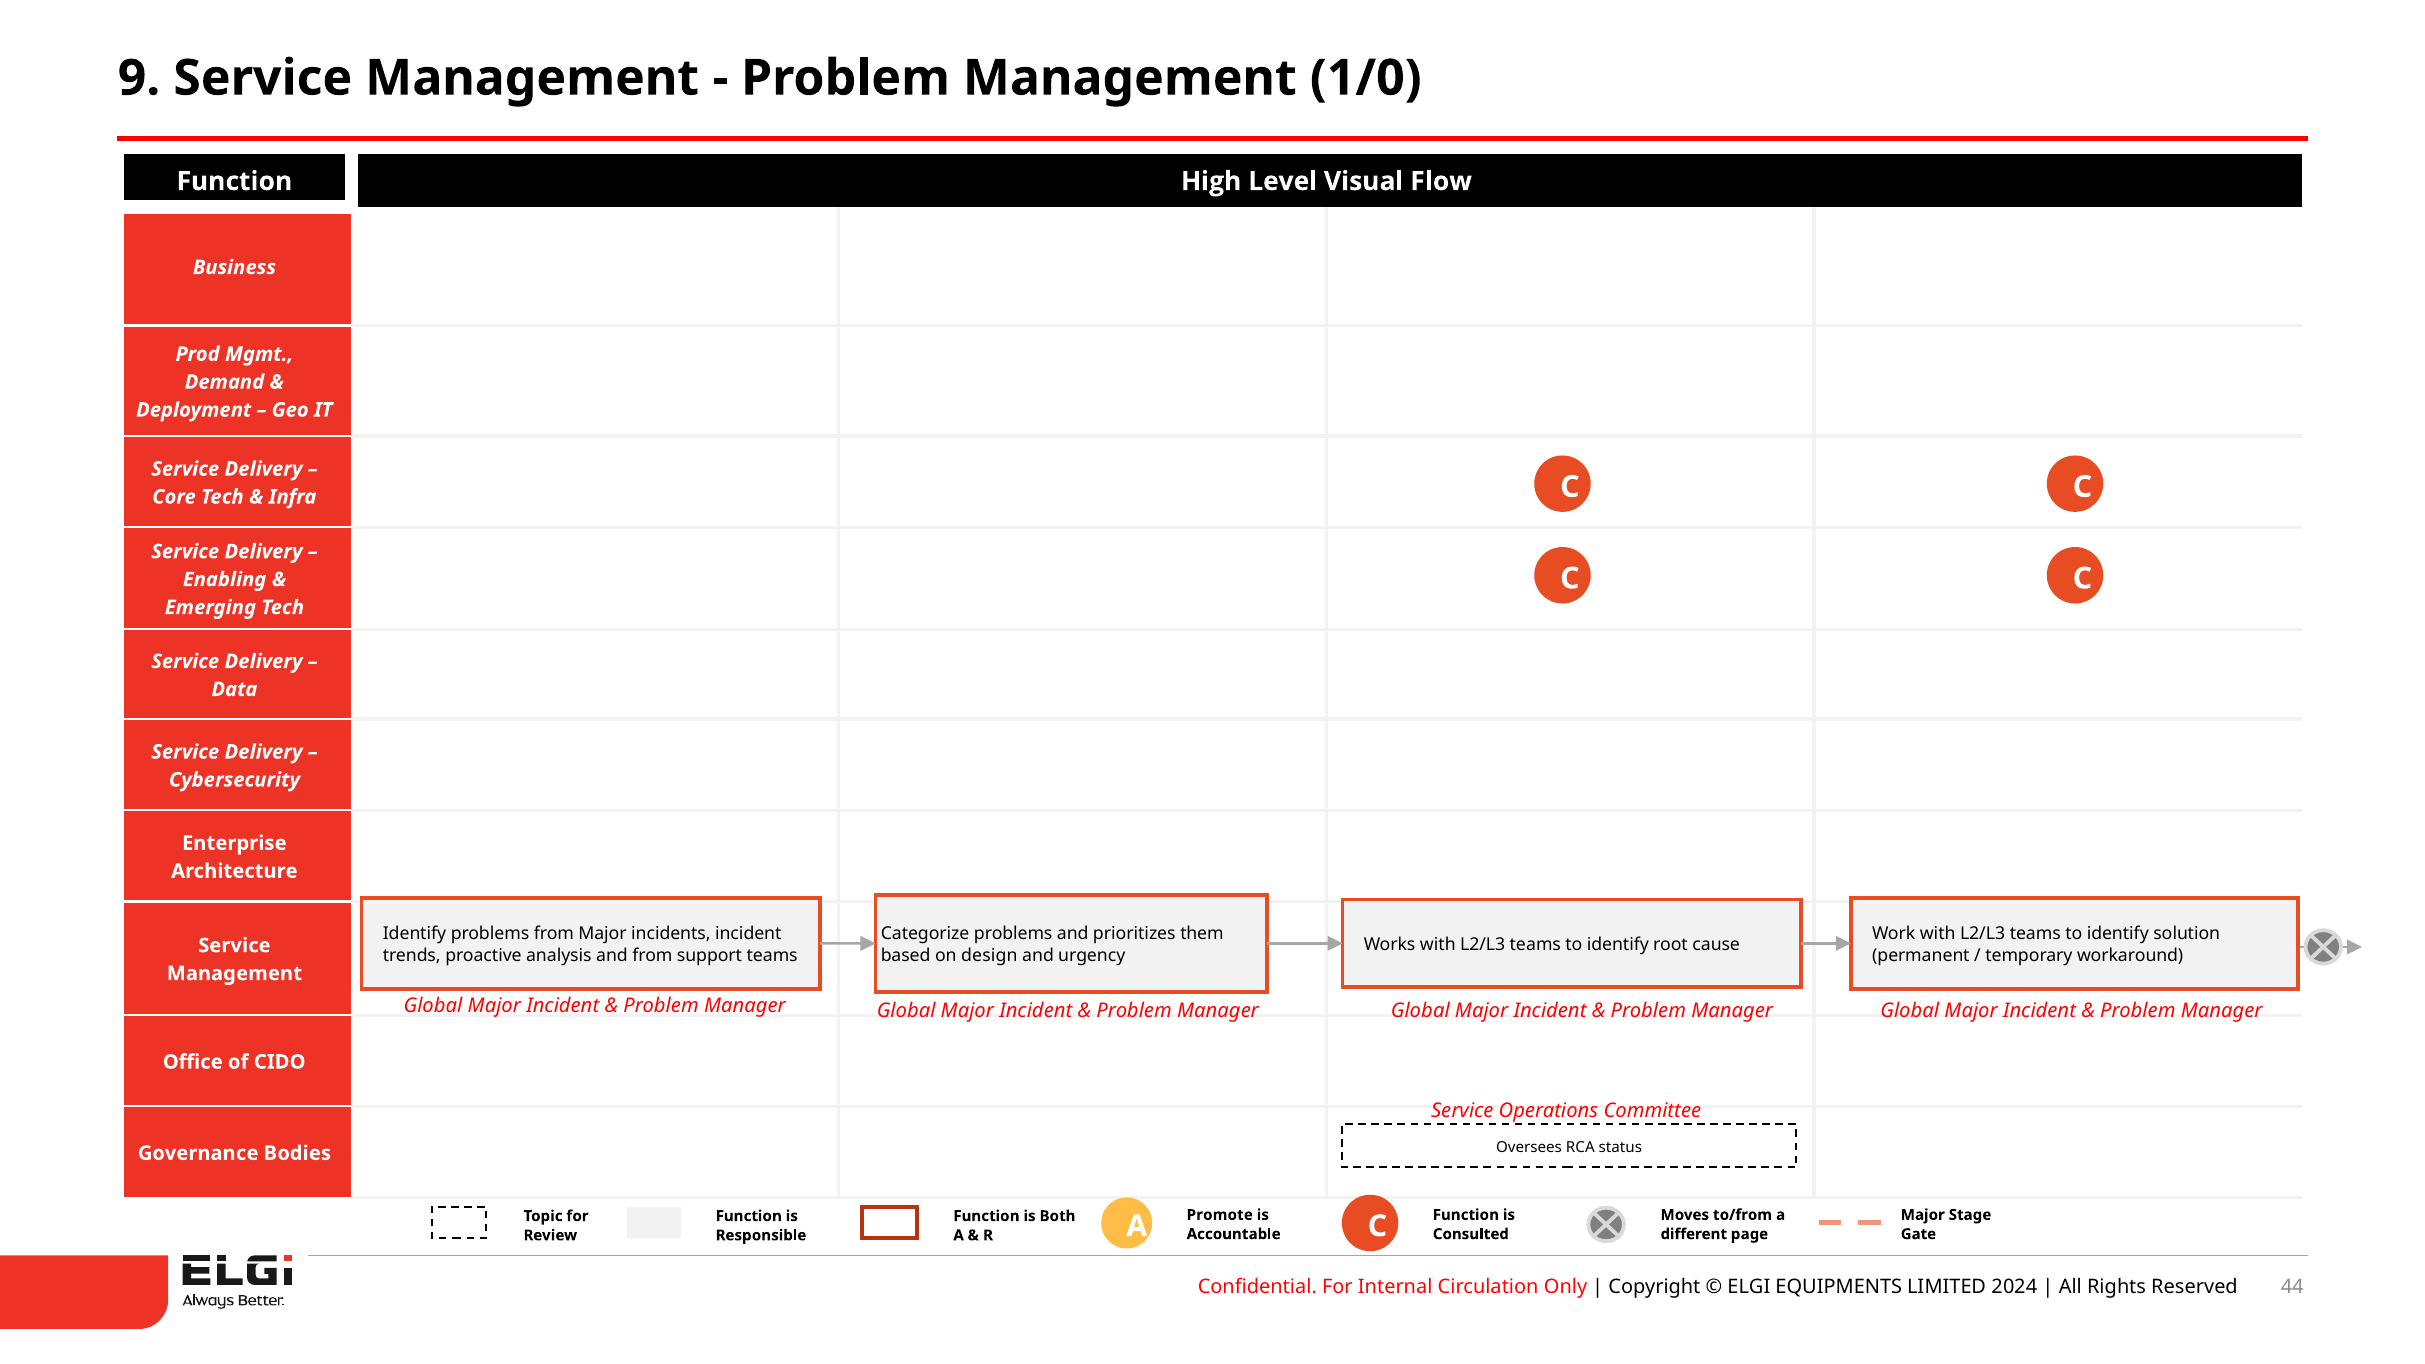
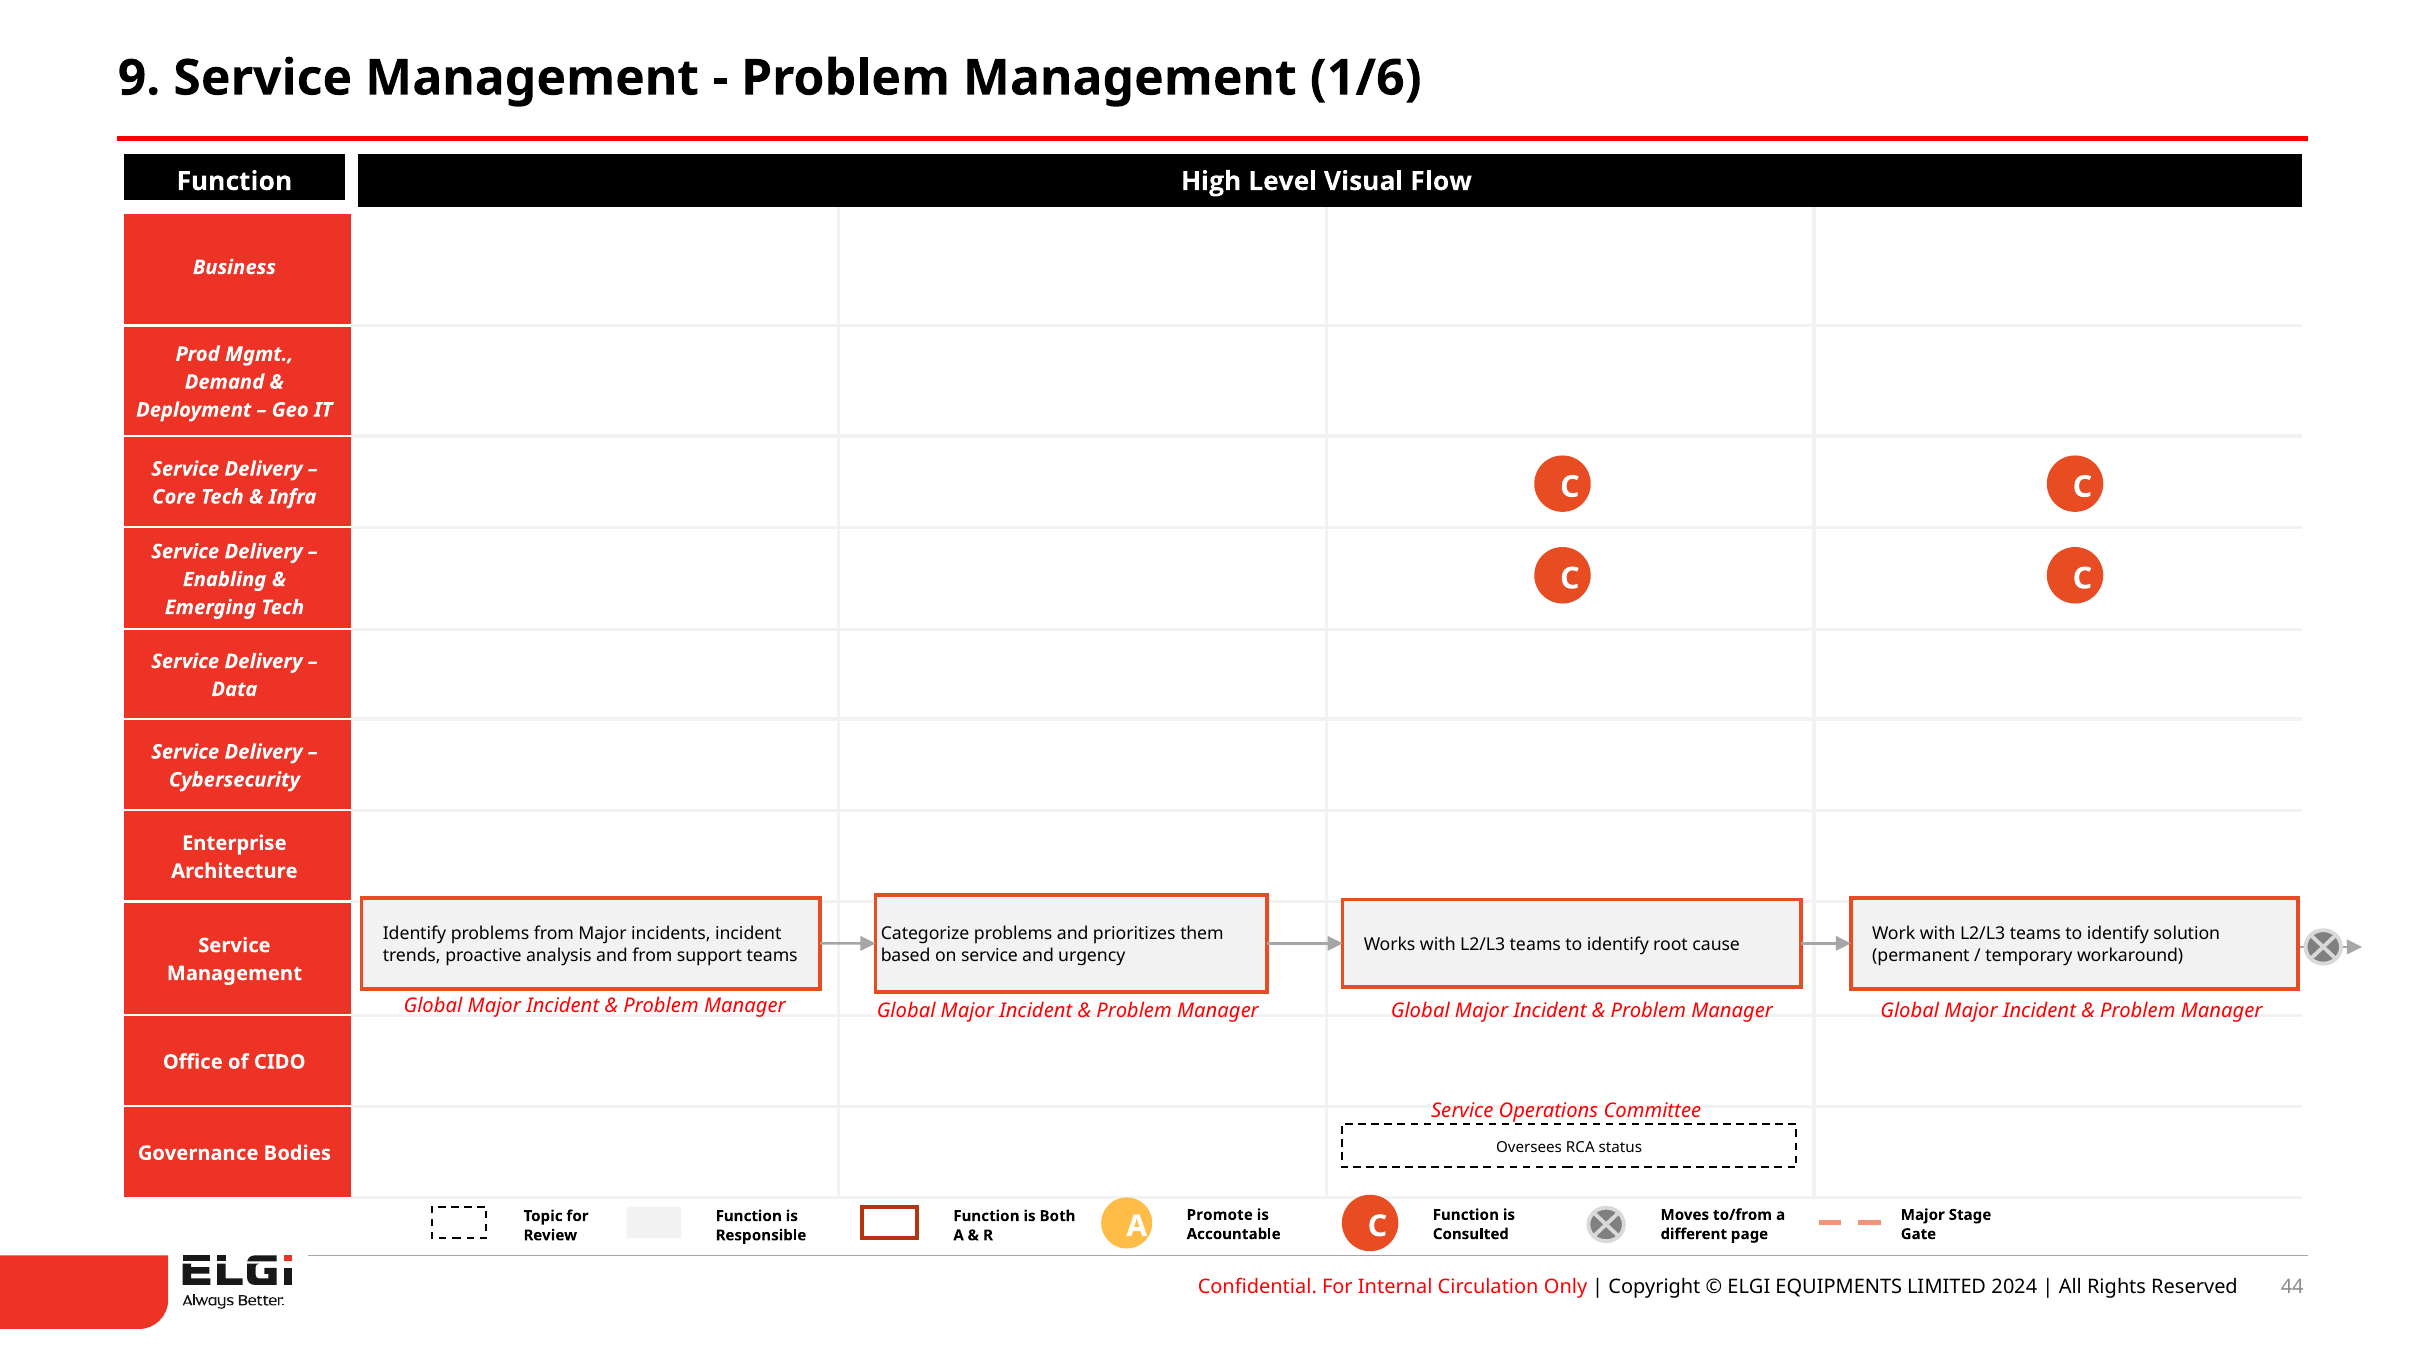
1/0: 1/0 -> 1/6
on design: design -> service
